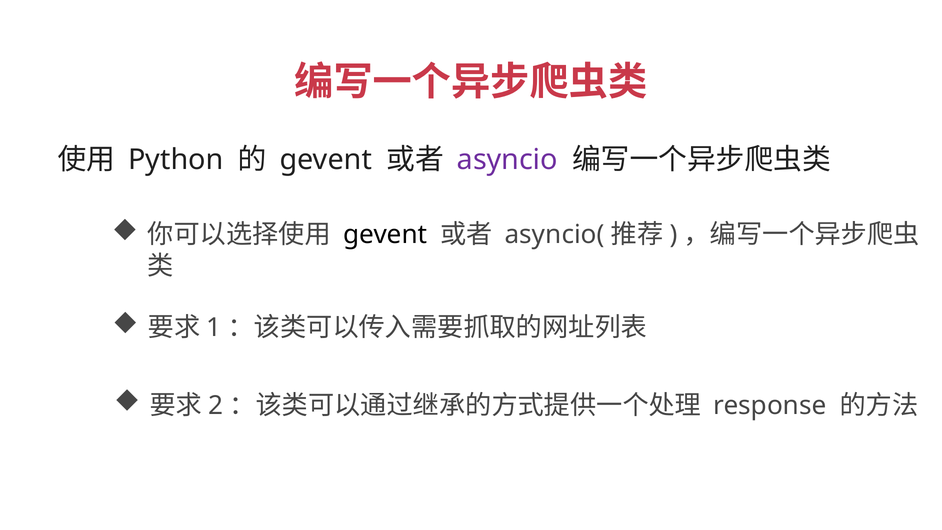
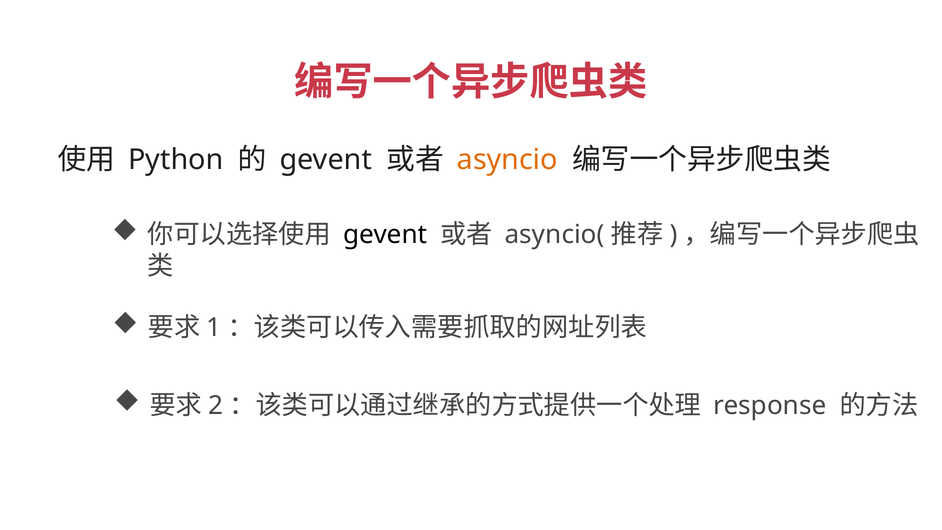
asyncio colour: purple -> orange
